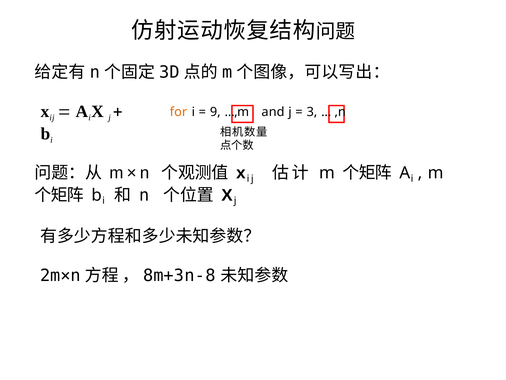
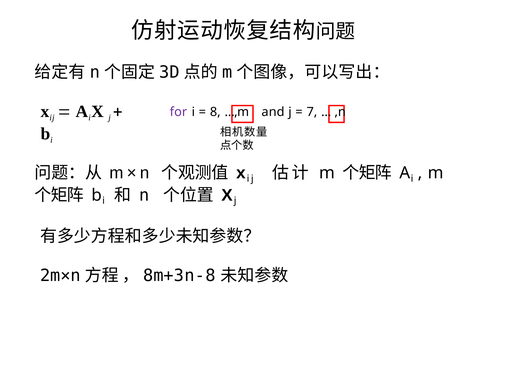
for colour: orange -> purple
9: 9 -> 8
3: 3 -> 7
